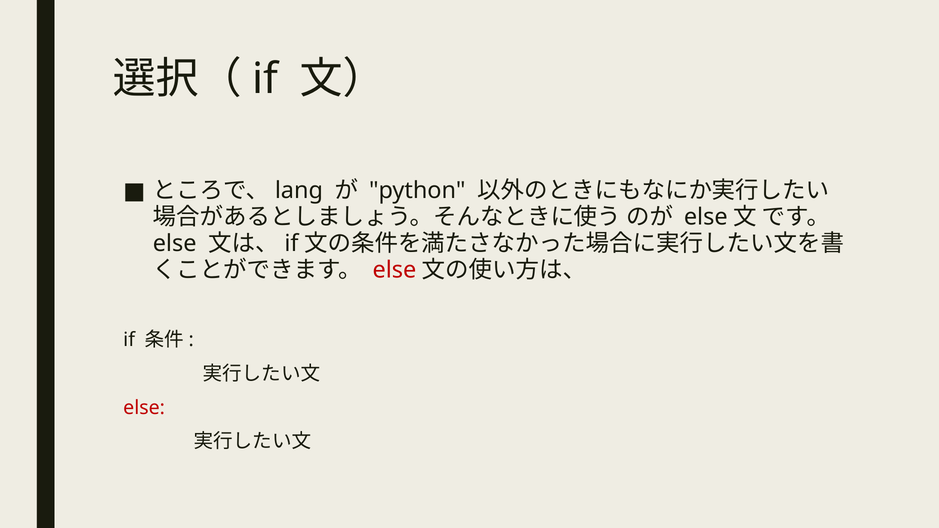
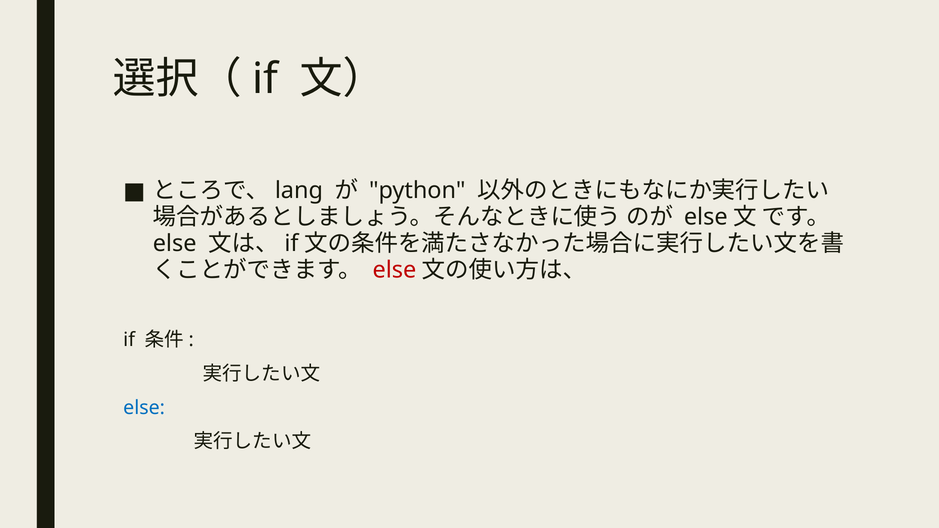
else at (144, 408) colour: red -> blue
